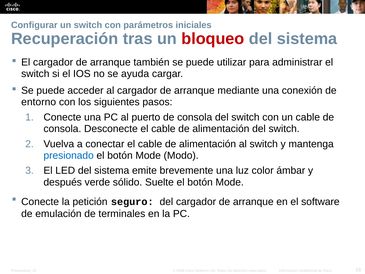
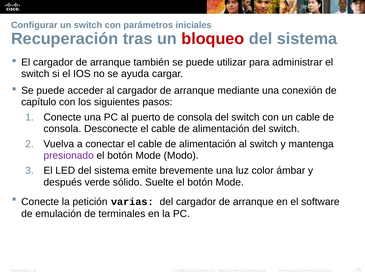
entorno: entorno -> capítulo
presionado colour: blue -> purple
seguro: seguro -> varias
